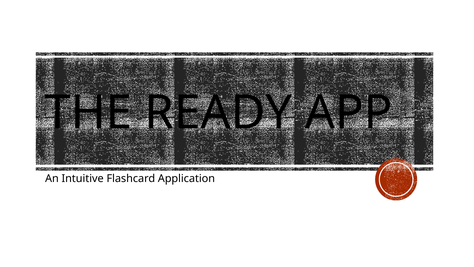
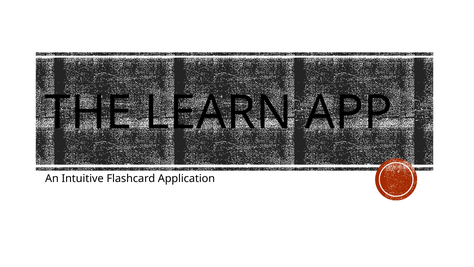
READY: READY -> LEARN
